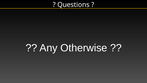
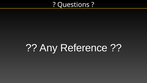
Otherwise: Otherwise -> Reference
